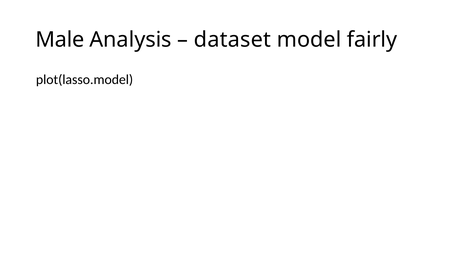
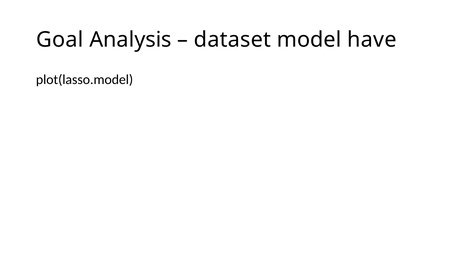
Male: Male -> Goal
fairly: fairly -> have
